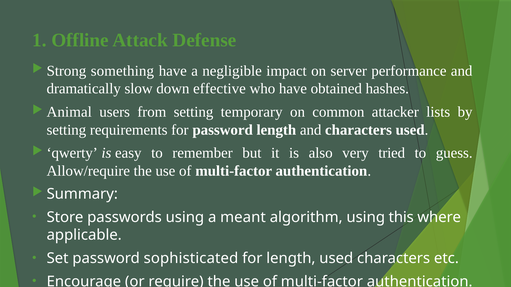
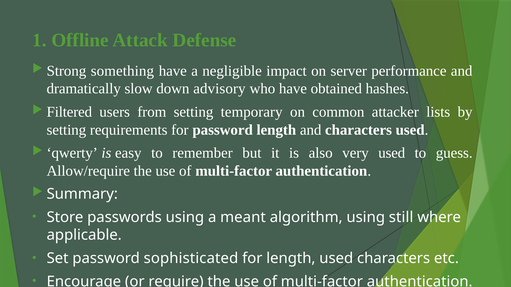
effective: effective -> advisory
Animal: Animal -> Filtered
very tried: tried -> used
this: this -> still
